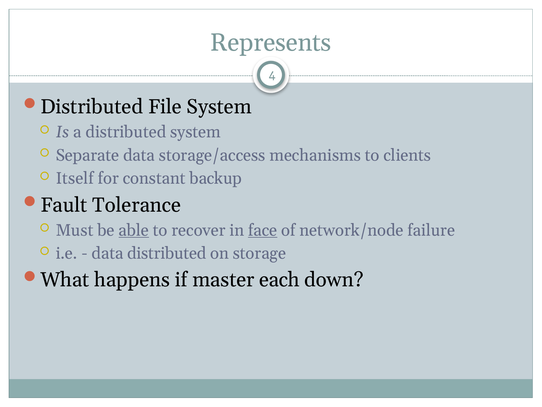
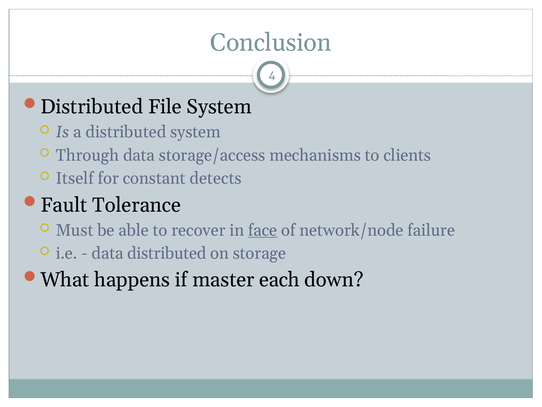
Represents: Represents -> Conclusion
Separate: Separate -> Through
backup: backup -> detects
able underline: present -> none
